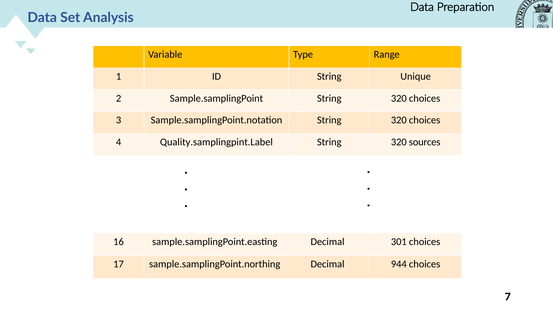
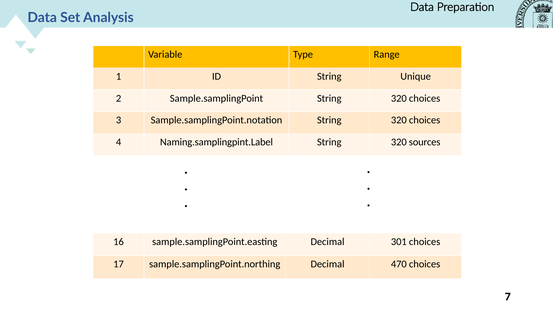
Quality.samplingpint.Label: Quality.samplingpint.Label -> Naming.samplingpint.Label
944: 944 -> 470
